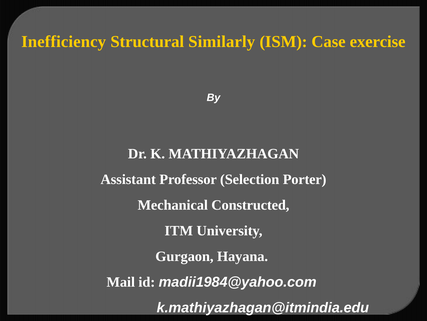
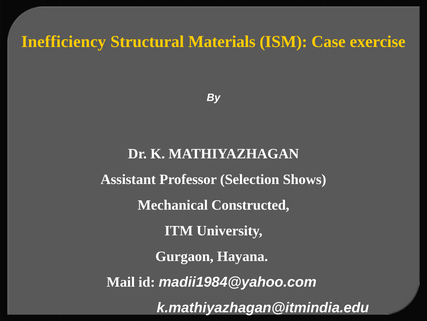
Similarly: Similarly -> Materials
Porter: Porter -> Shows
